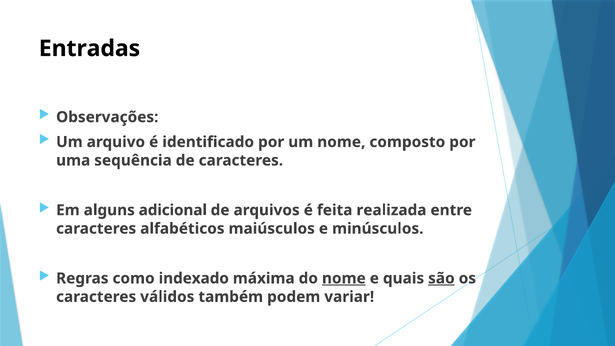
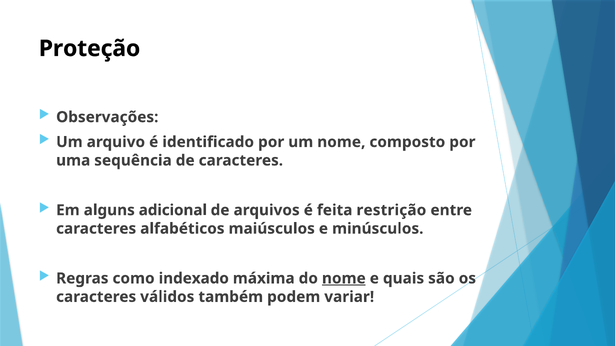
Entradas: Entradas -> Proteção
realizada: realizada -> restrição
são underline: present -> none
